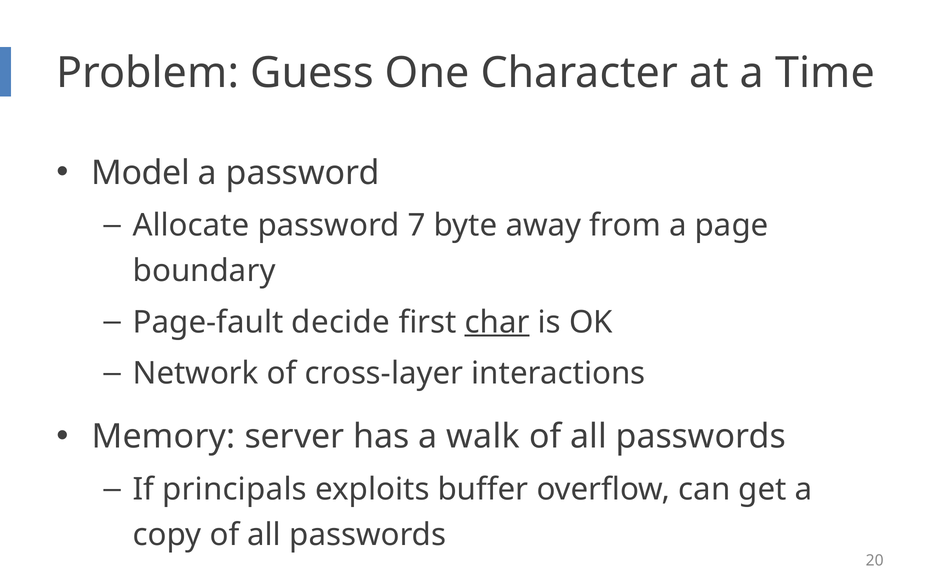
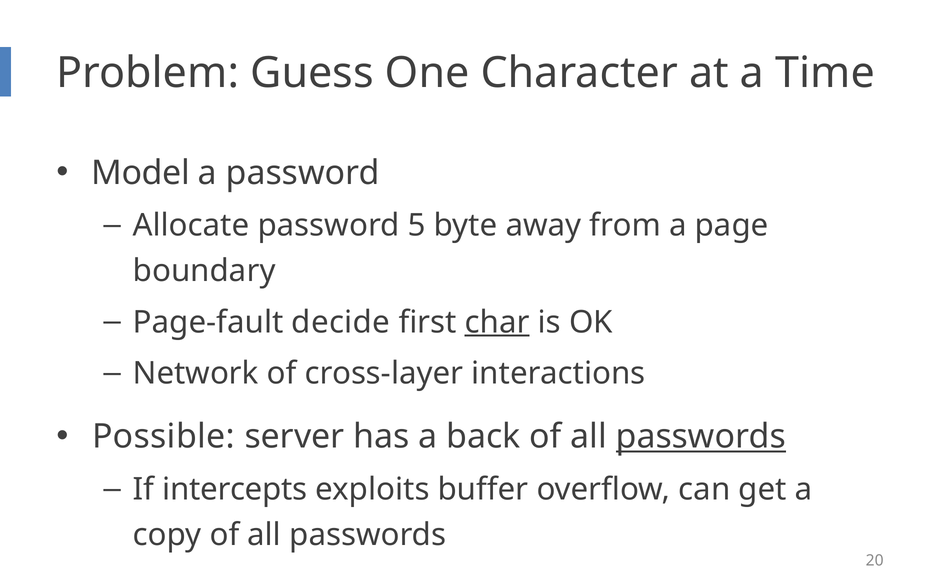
7: 7 -> 5
Memory: Memory -> Possible
walk: walk -> back
passwords at (701, 436) underline: none -> present
principals: principals -> intercepts
